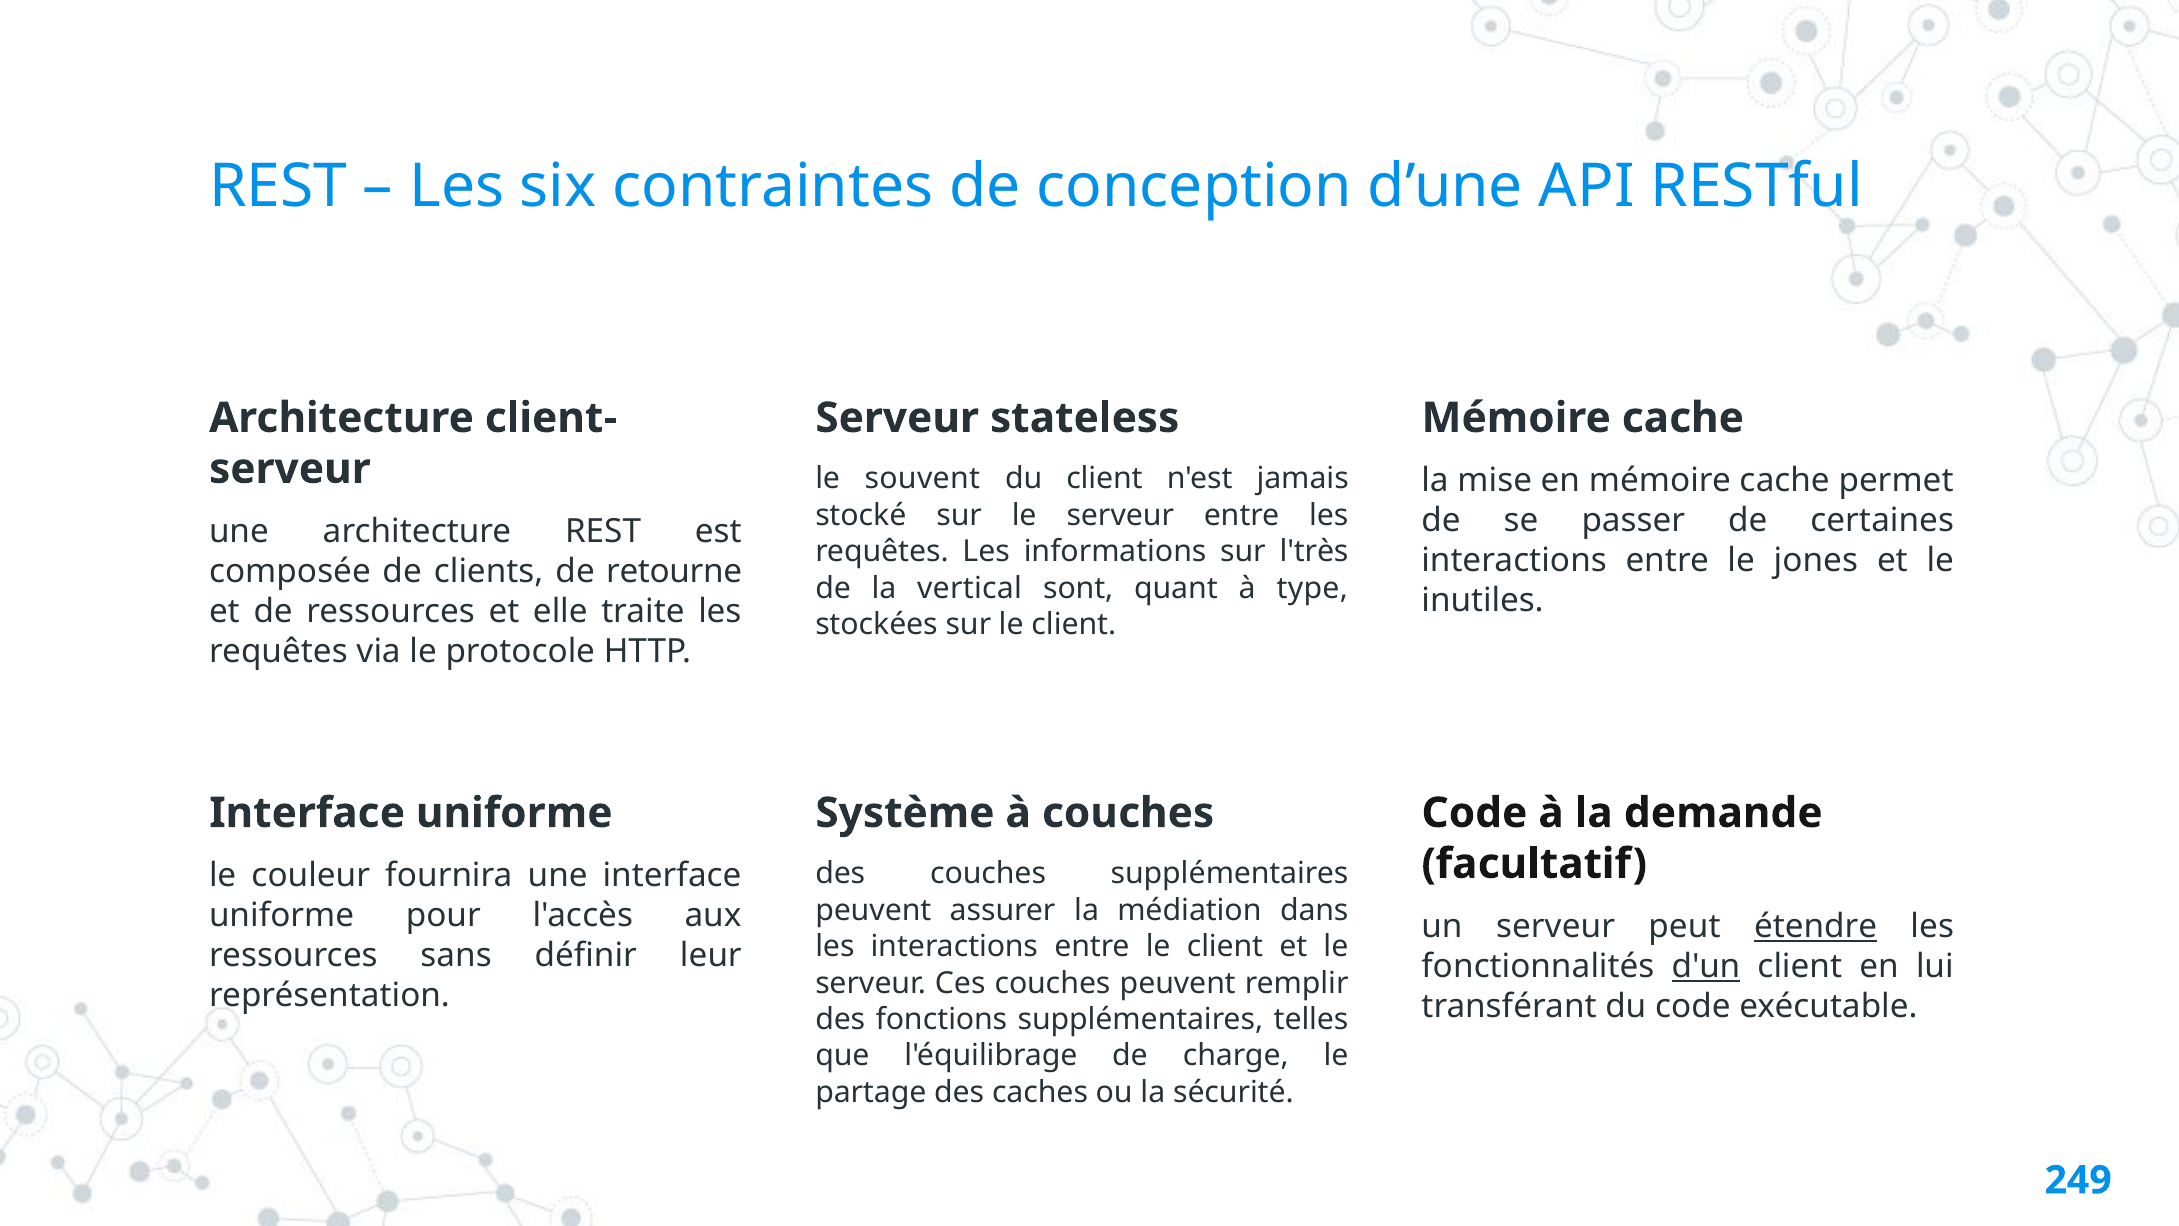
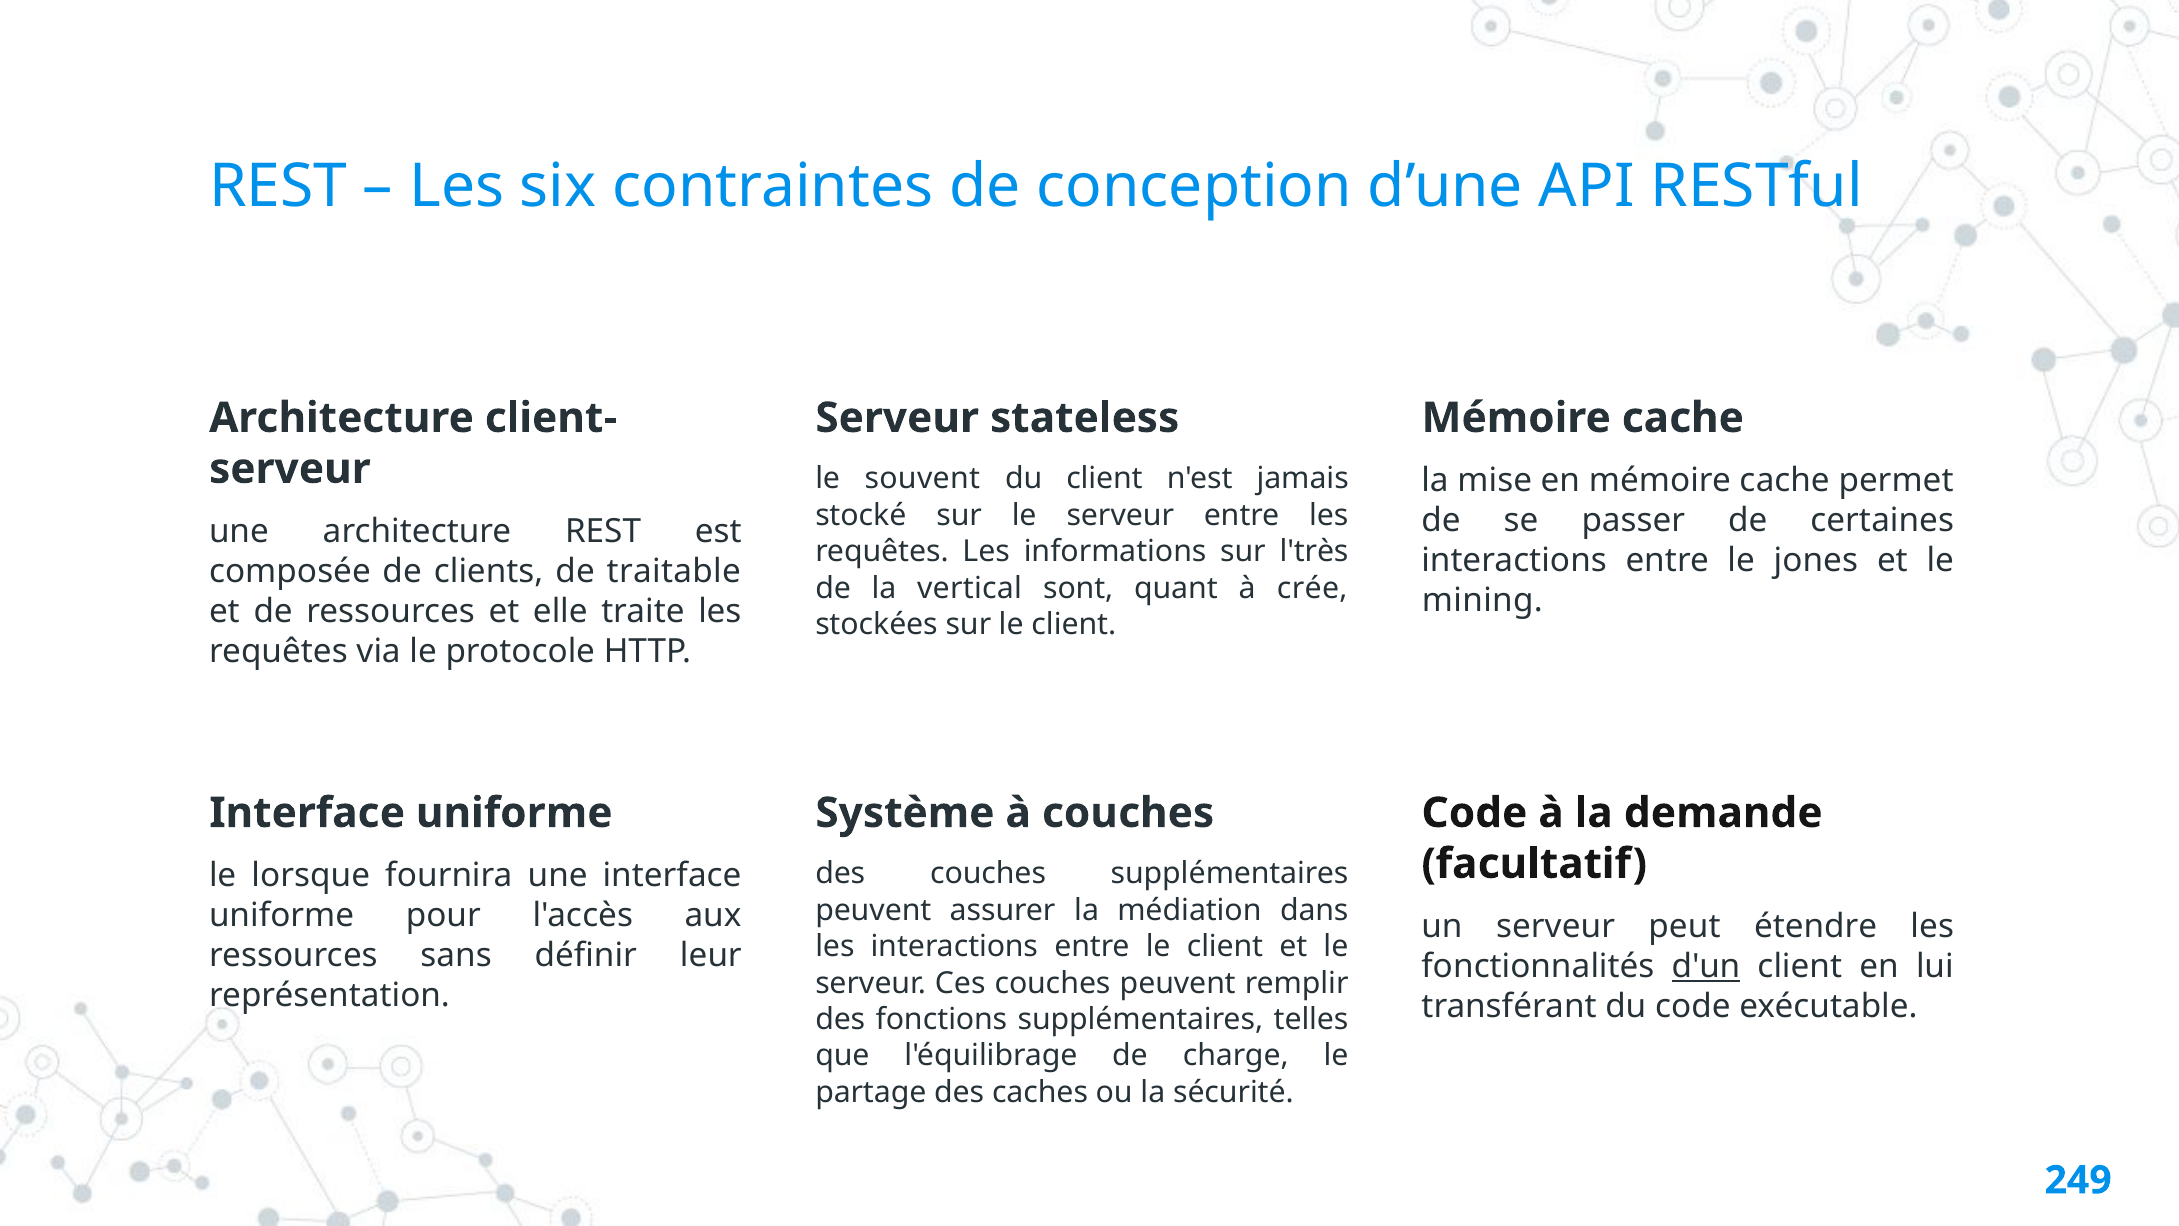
retourne: retourne -> traitable
type: type -> crée
inutiles: inutiles -> mining
couleur: couleur -> lorsque
étendre underline: present -> none
